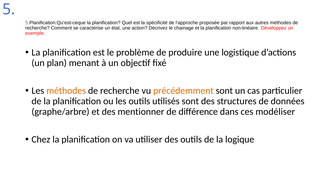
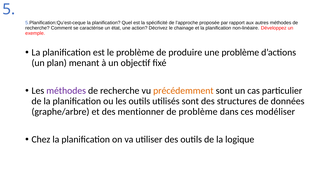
une logistique: logistique -> problème
méthodes at (66, 91) colour: orange -> purple
de différence: différence -> problème
